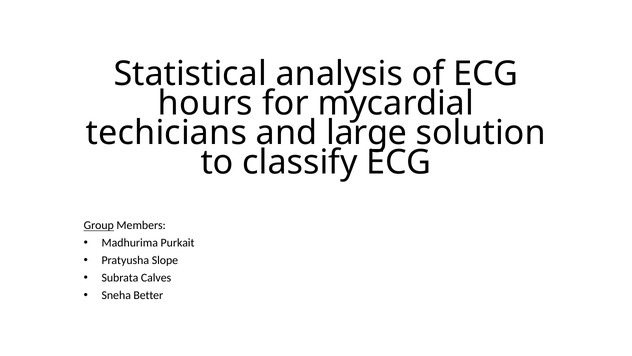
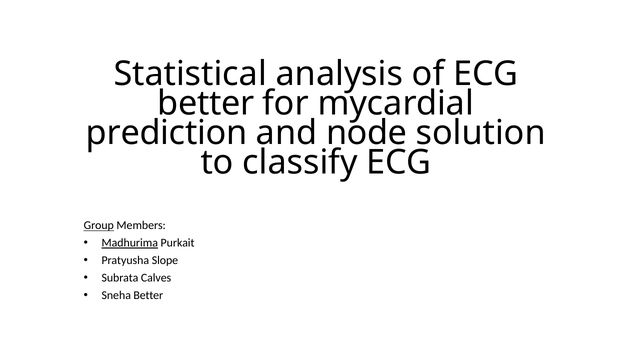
hours at (205, 103): hours -> better
techicians: techicians -> prediction
large: large -> node
Madhurima underline: none -> present
